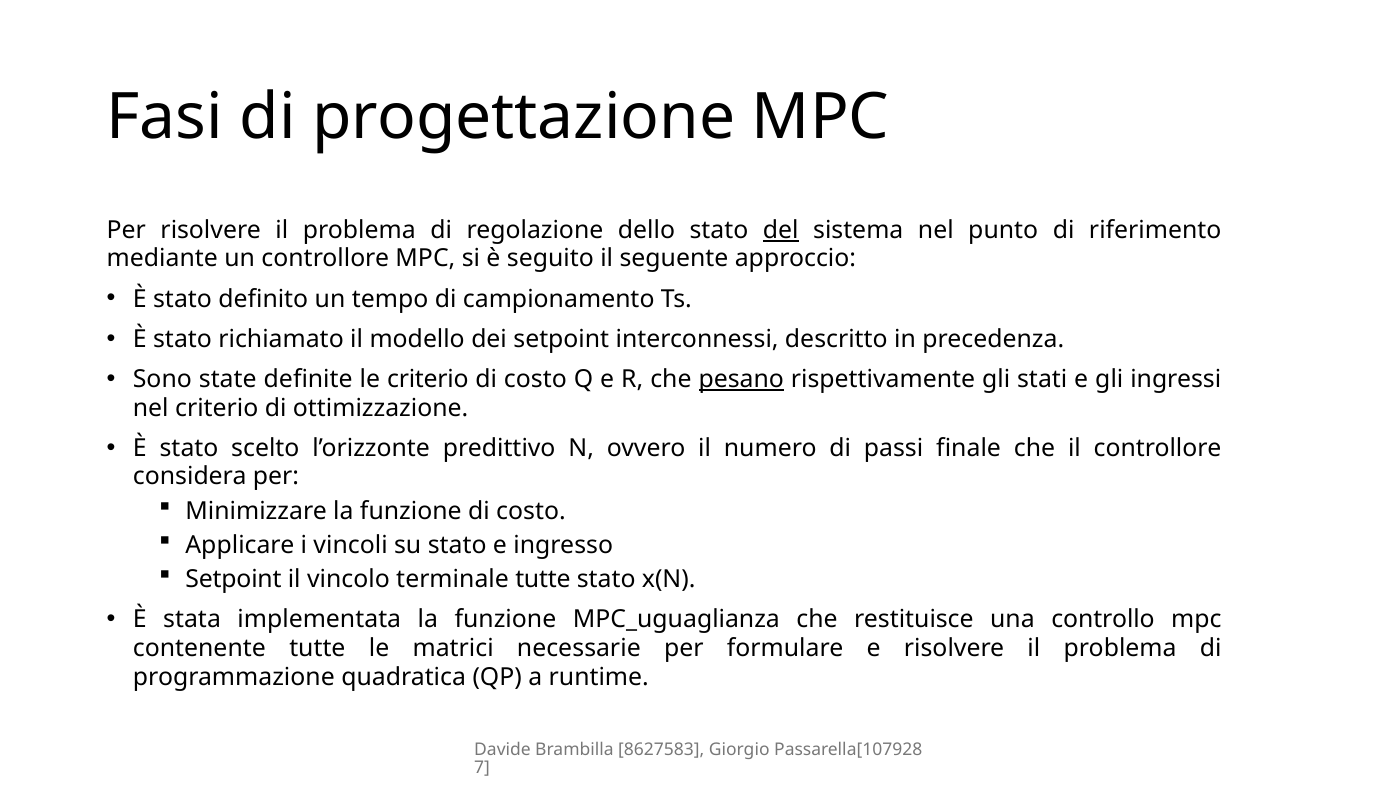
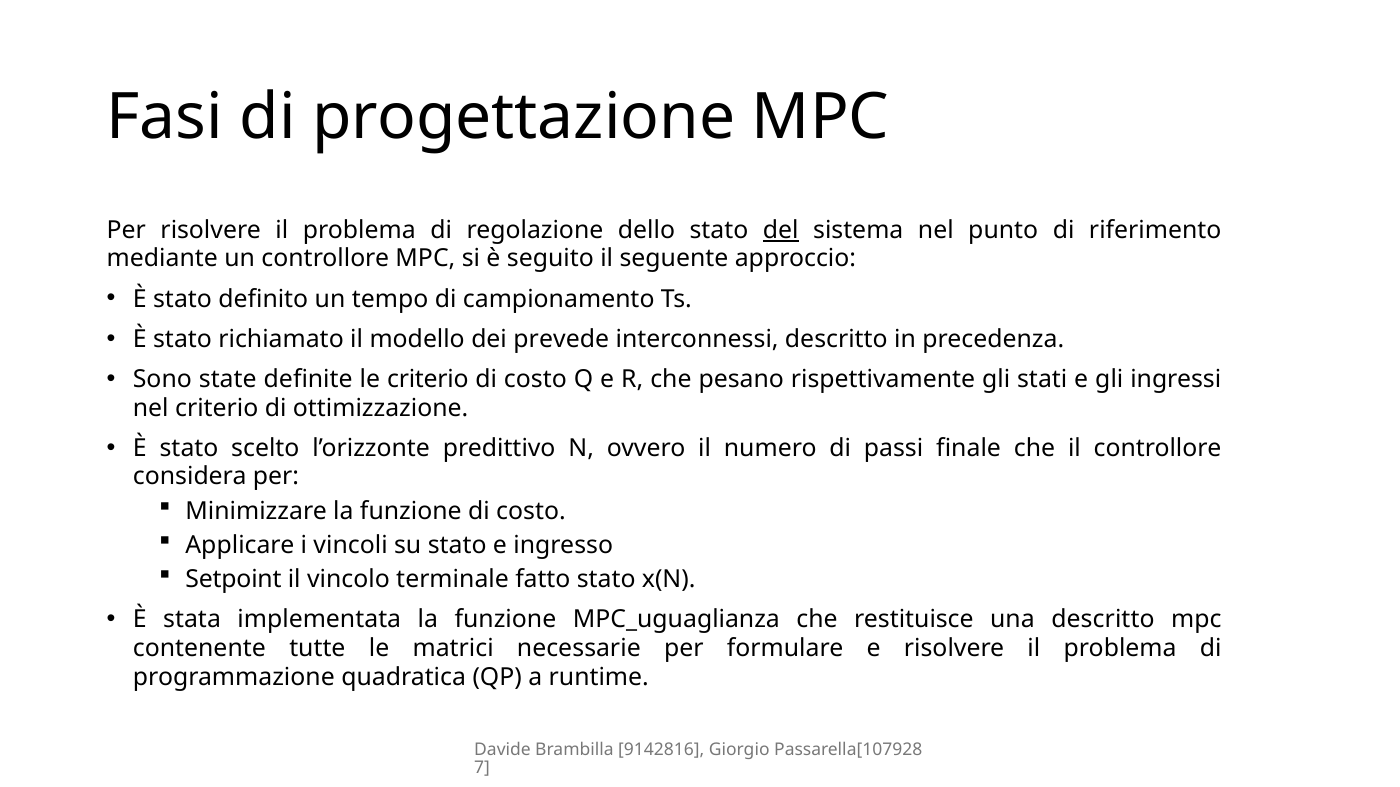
dei setpoint: setpoint -> prevede
pesano underline: present -> none
terminale tutte: tutte -> fatto
una controllo: controllo -> descritto
8627583: 8627583 -> 9142816
